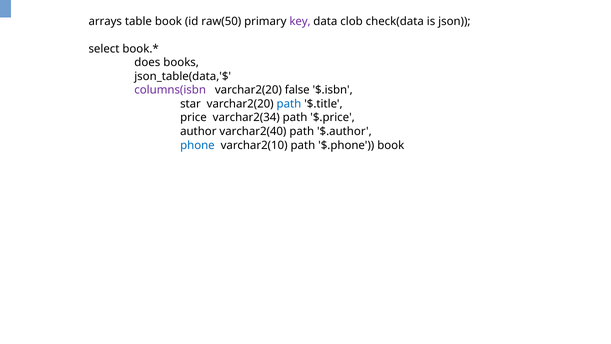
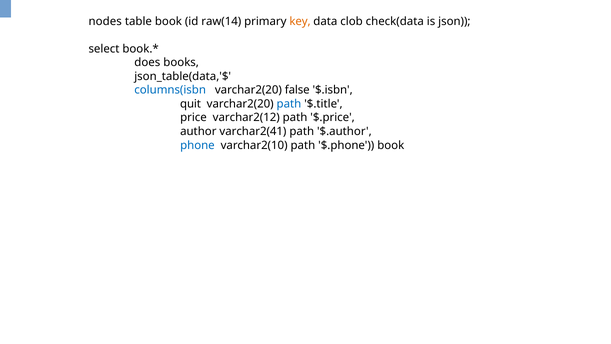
arrays: arrays -> nodes
raw(50: raw(50 -> raw(14
key colour: purple -> orange
columns(isbn colour: purple -> blue
star: star -> quit
varchar2(34: varchar2(34 -> varchar2(12
varchar2(40: varchar2(40 -> varchar2(41
